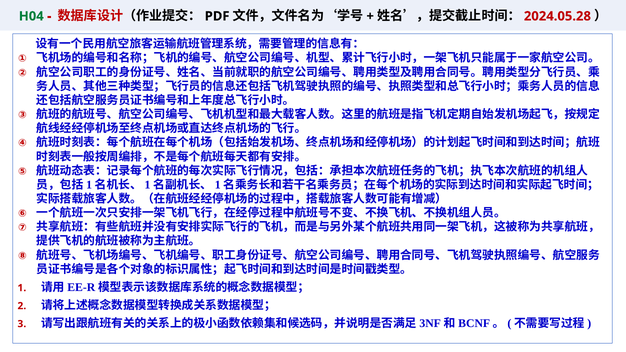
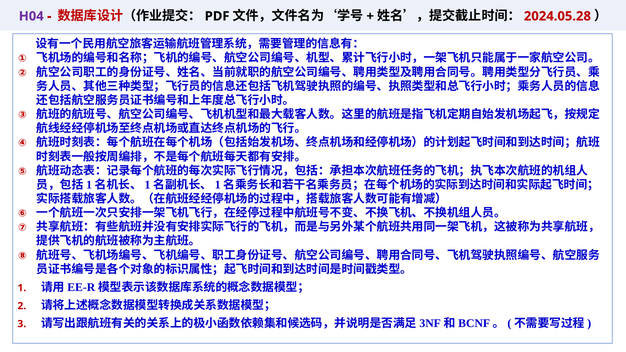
H04 colour: green -> purple
